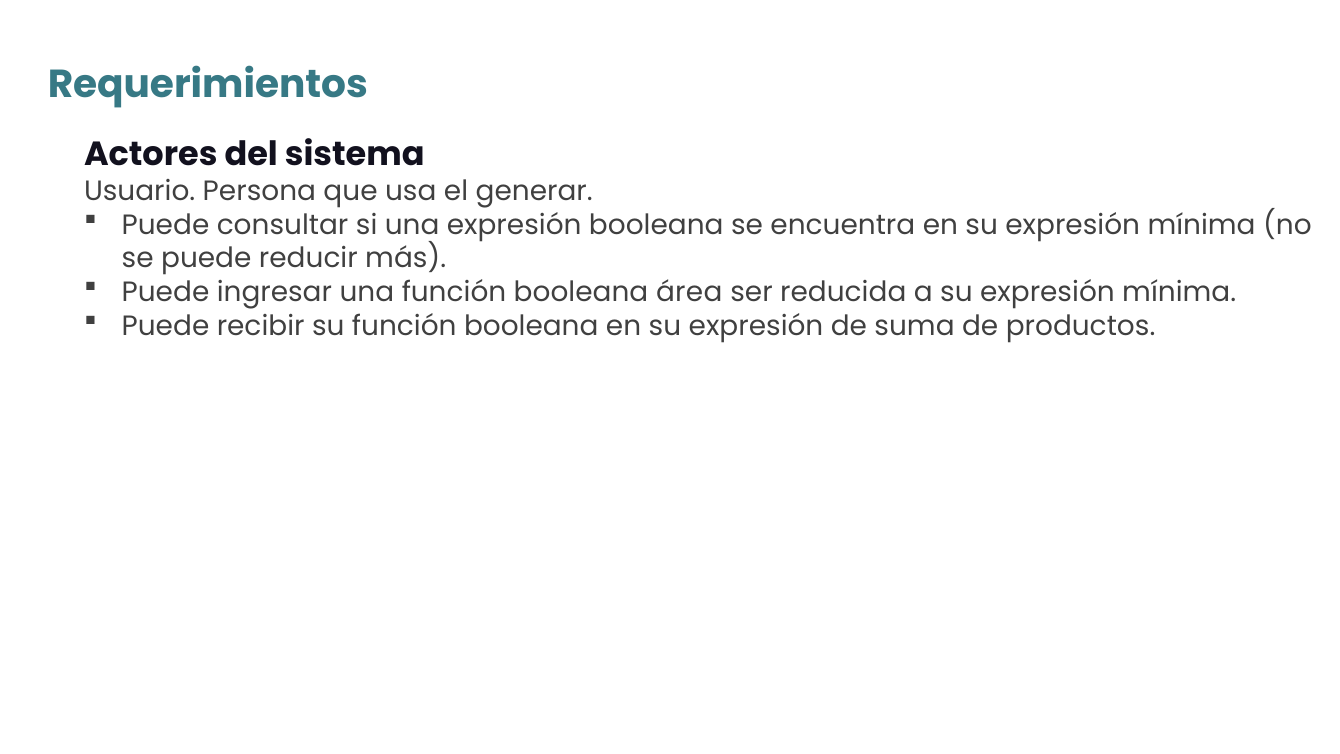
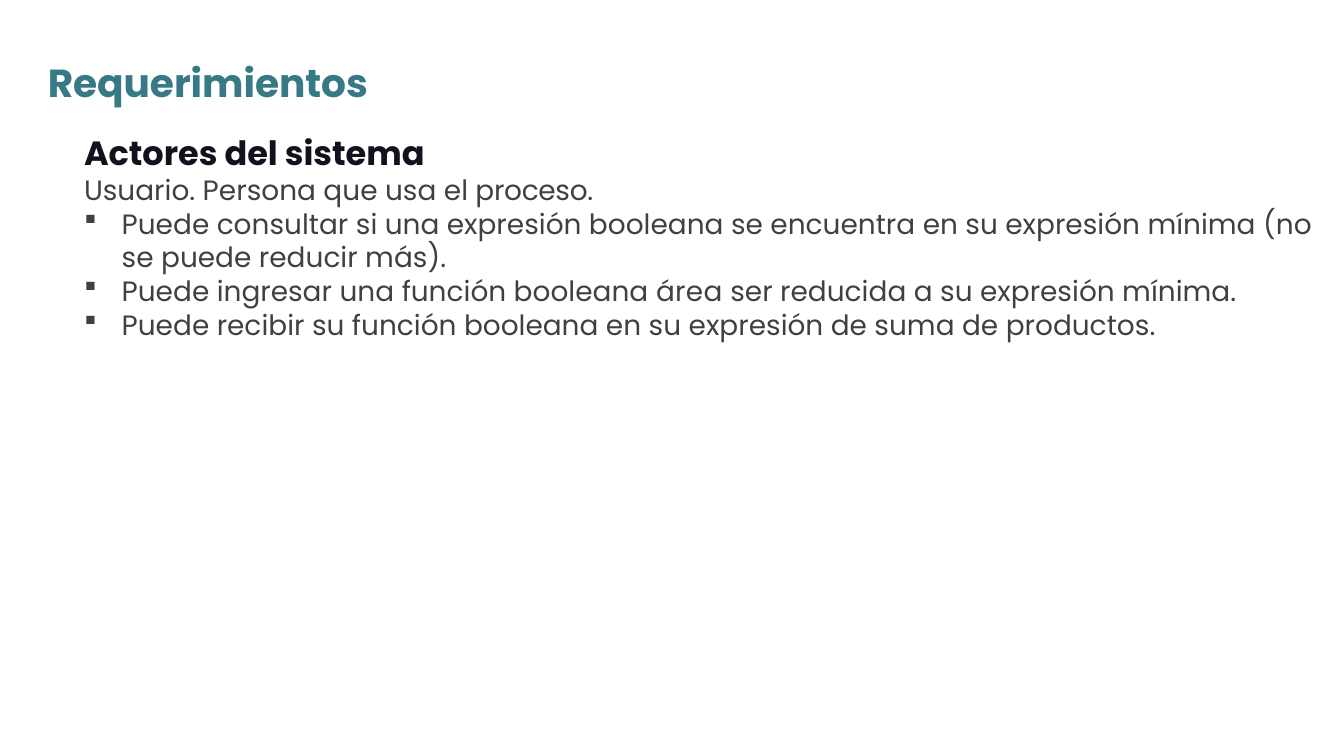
generar: generar -> proceso
